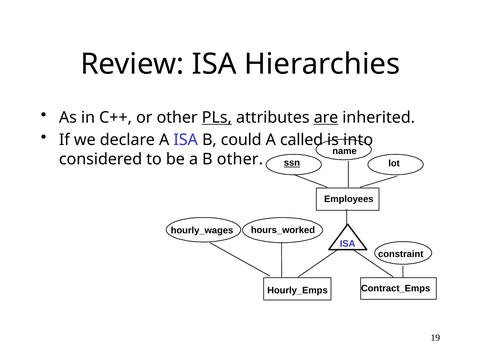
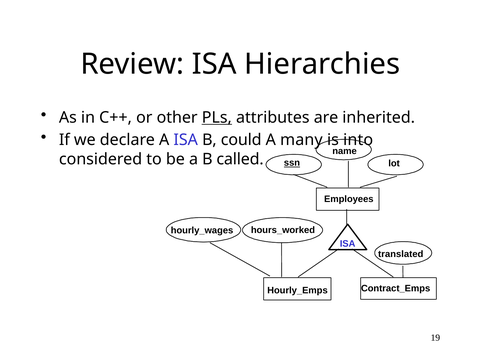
are underline: present -> none
called: called -> many
B other: other -> called
constraint: constraint -> translated
